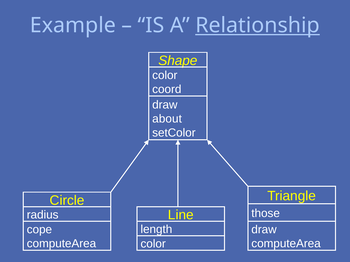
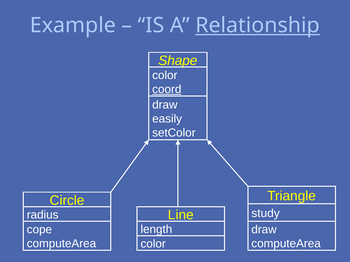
coord underline: none -> present
about: about -> easily
those: those -> study
